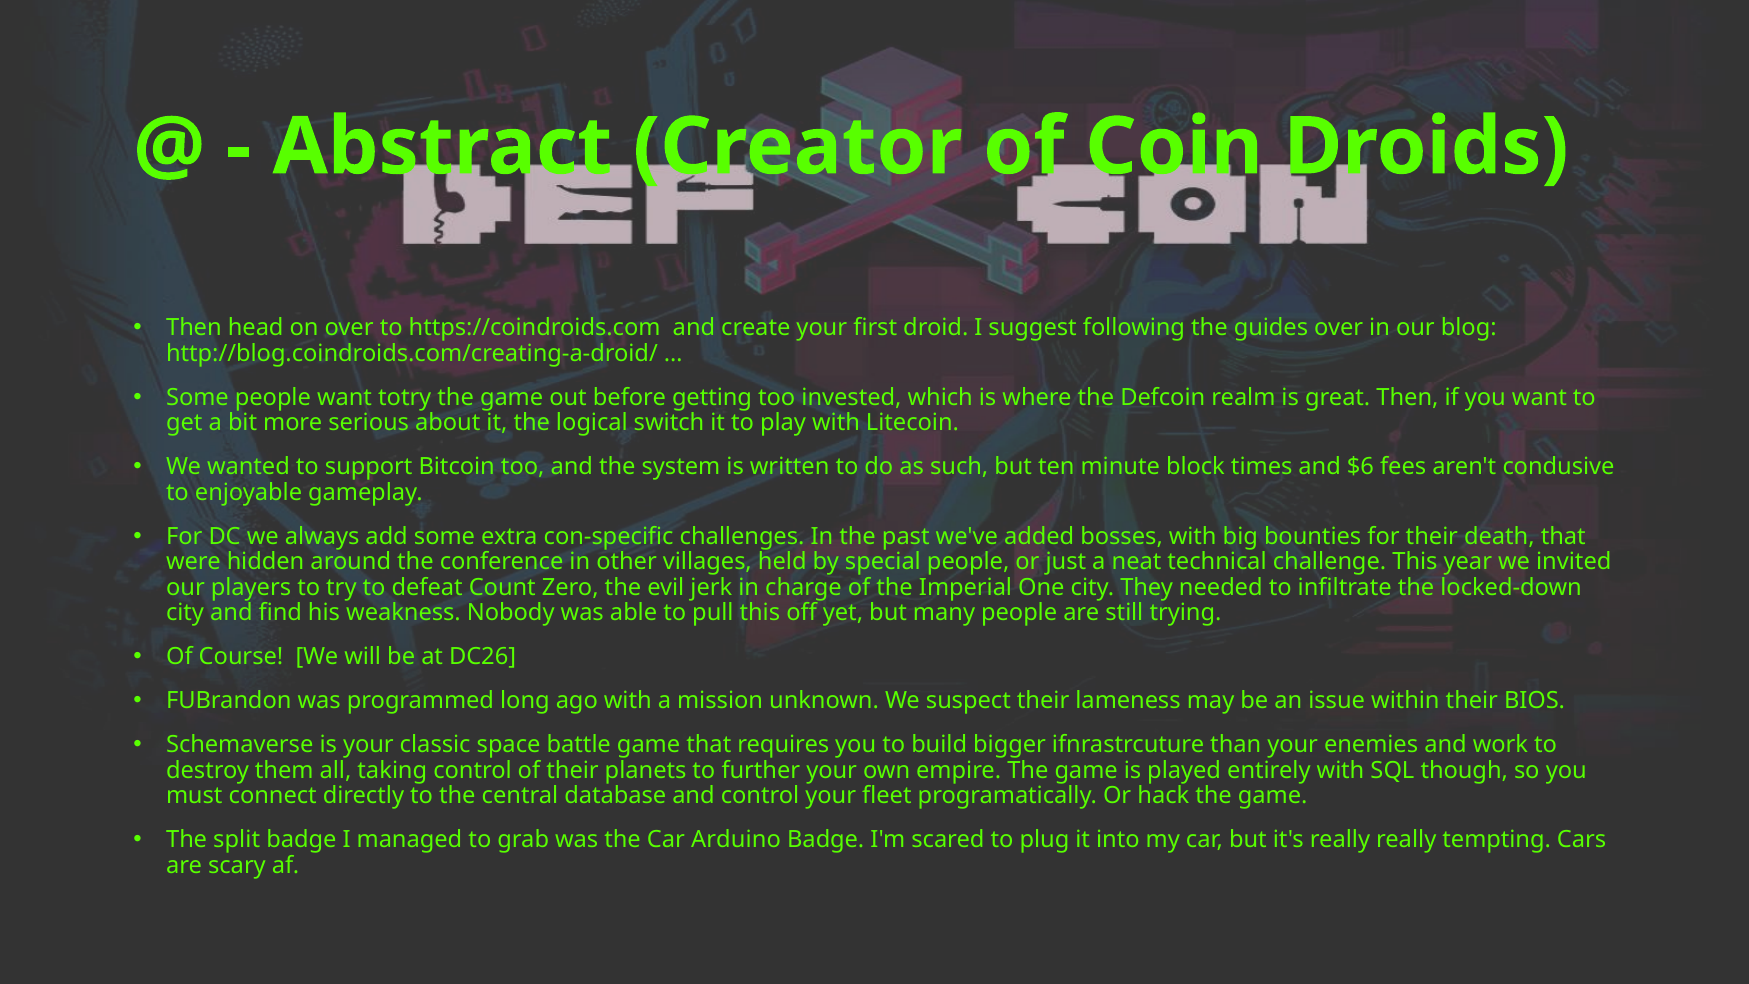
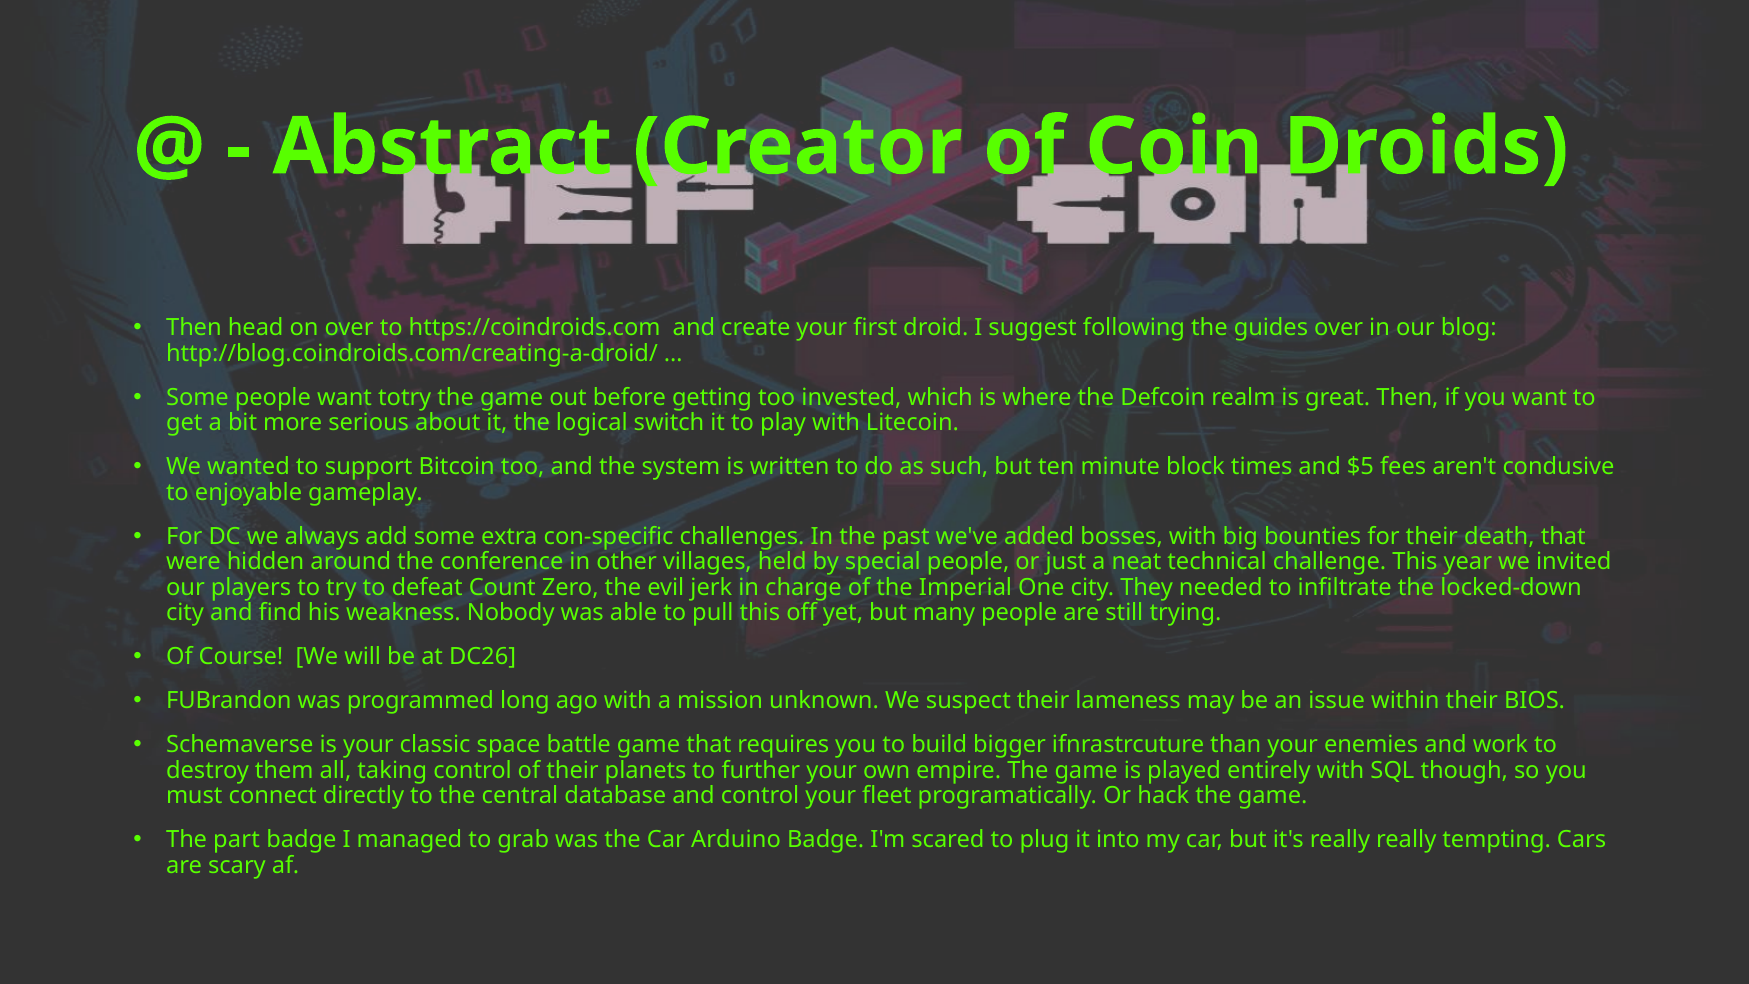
$6: $6 -> $5
split: split -> part
